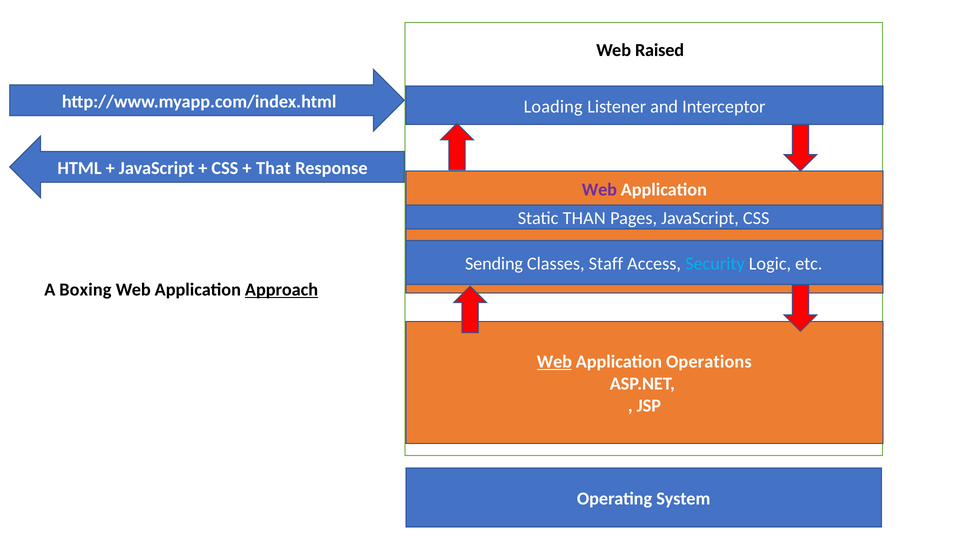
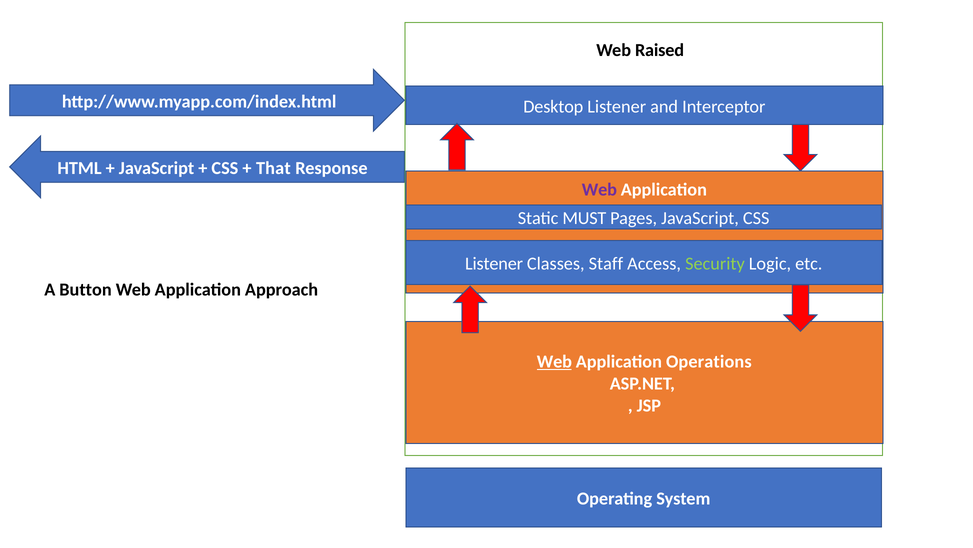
Loading: Loading -> Desktop
THAN: THAN -> MUST
Sending at (494, 263): Sending -> Listener
Security colour: light blue -> light green
Boxing: Boxing -> Button
Approach underline: present -> none
